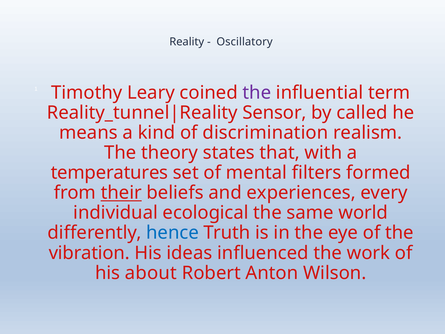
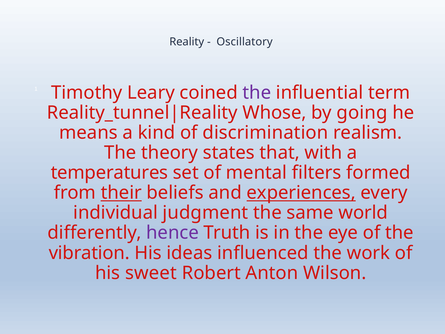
Sensor: Sensor -> Whose
called: called -> going
experiences underline: none -> present
ecological: ecological -> judgment
hence colour: blue -> purple
about: about -> sweet
